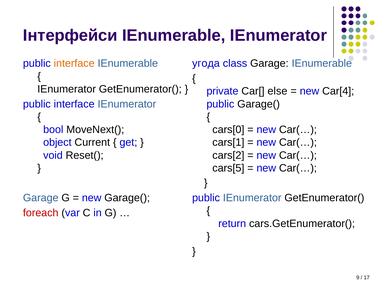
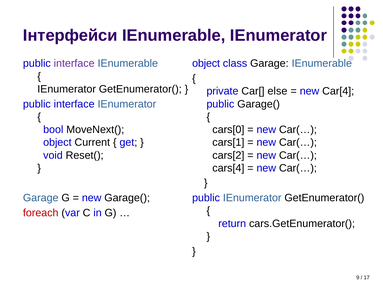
interface at (74, 63) colour: orange -> purple
угода at (206, 63): угода -> object
cars[5: cars[5 -> cars[4
